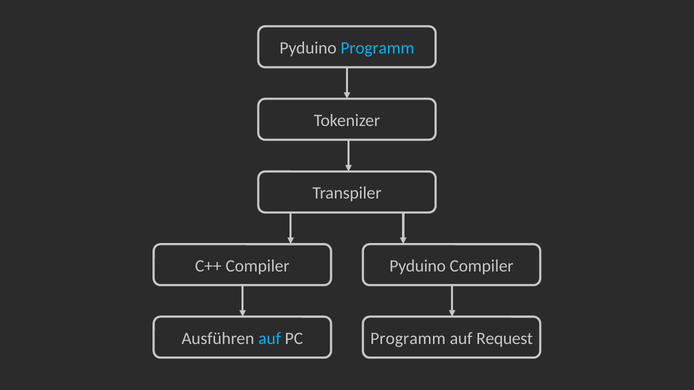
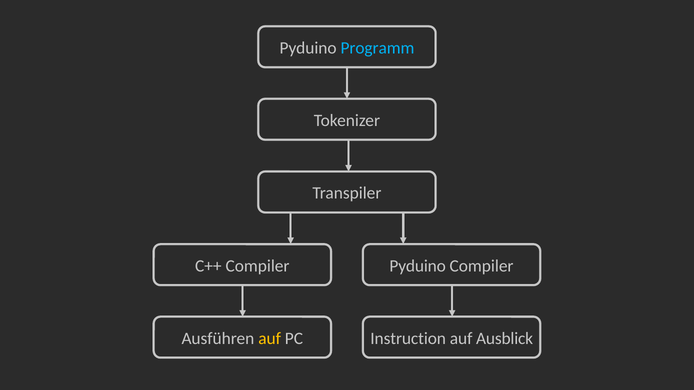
auf at (270, 339) colour: light blue -> yellow
PC Programm: Programm -> Instruction
Request: Request -> Ausblick
